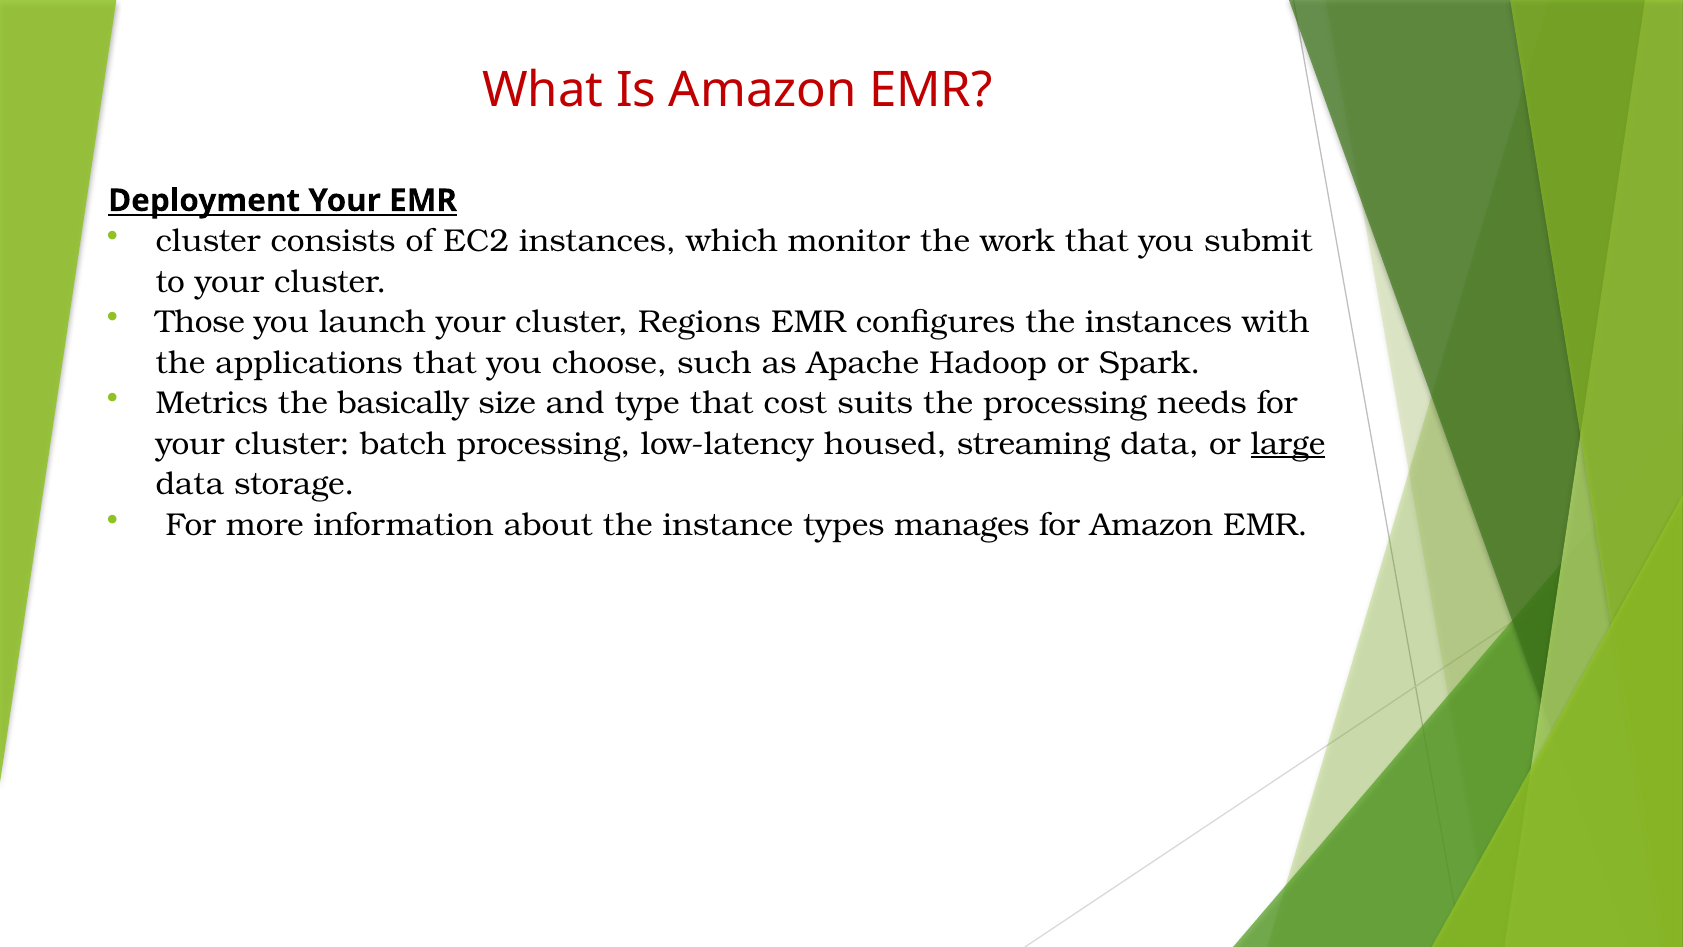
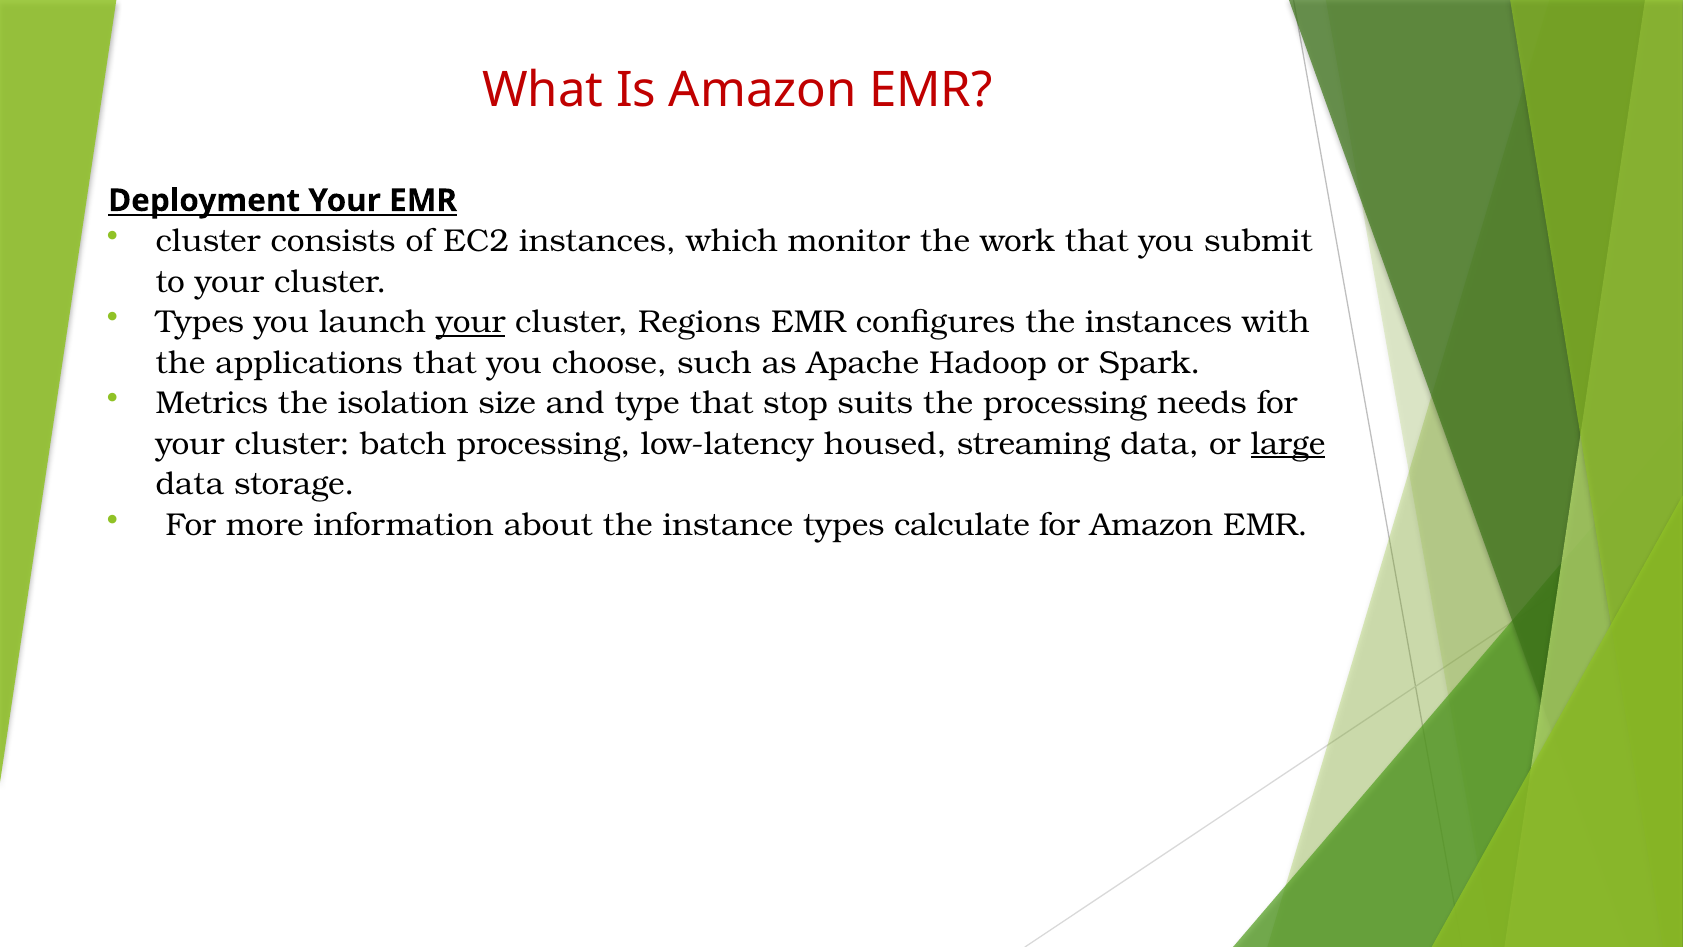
Those at (200, 322): Those -> Types
your at (471, 322) underline: none -> present
basically: basically -> isolation
cost: cost -> stop
manages: manages -> calculate
